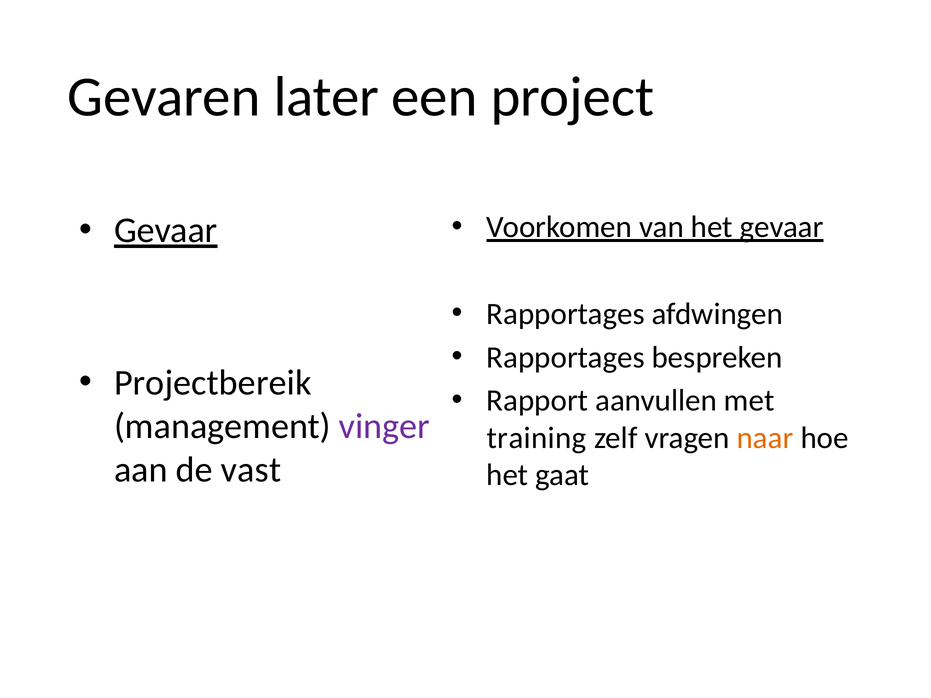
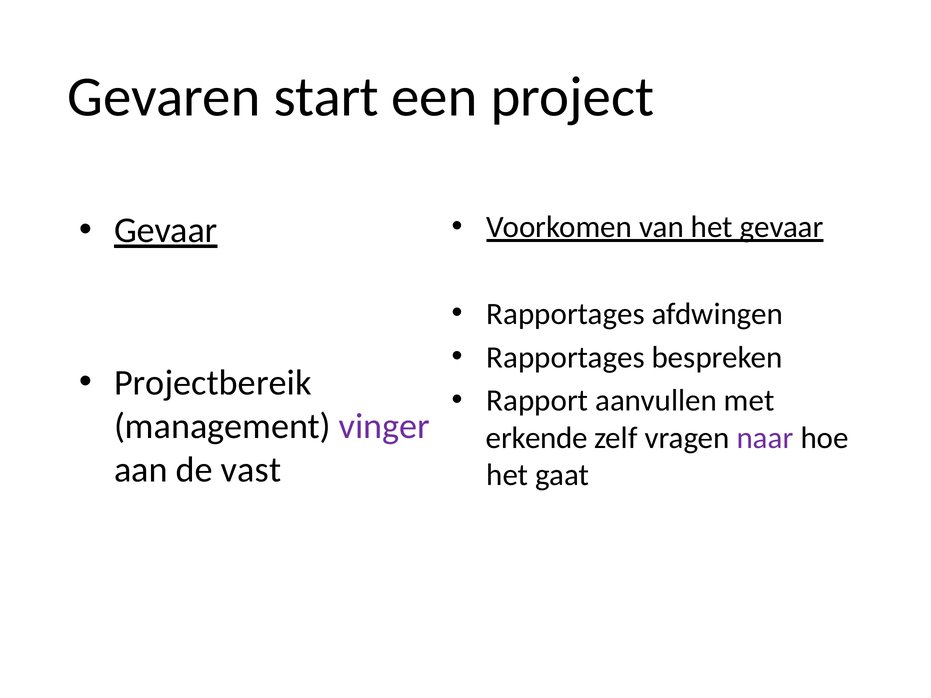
later: later -> start
training: training -> erkende
naar colour: orange -> purple
